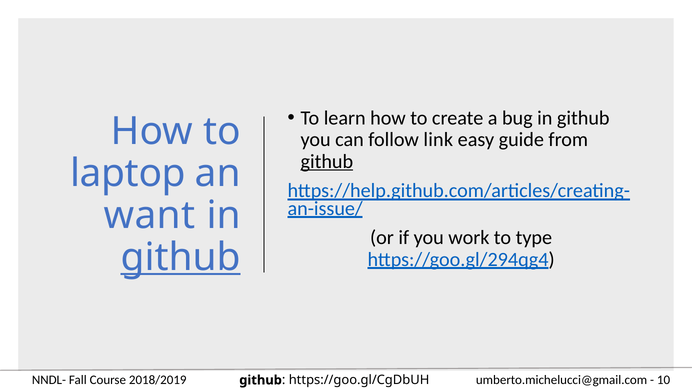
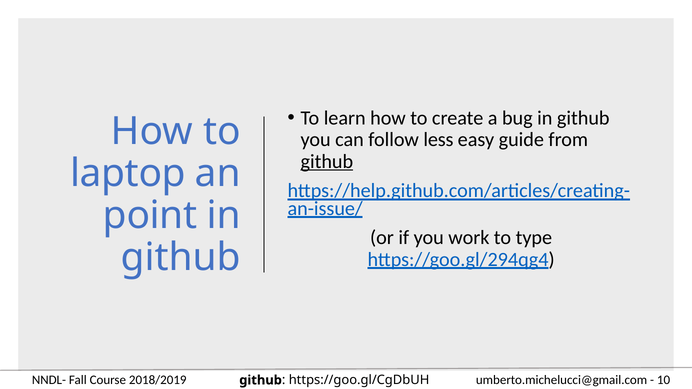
link: link -> less
want: want -> point
github at (181, 257) underline: present -> none
